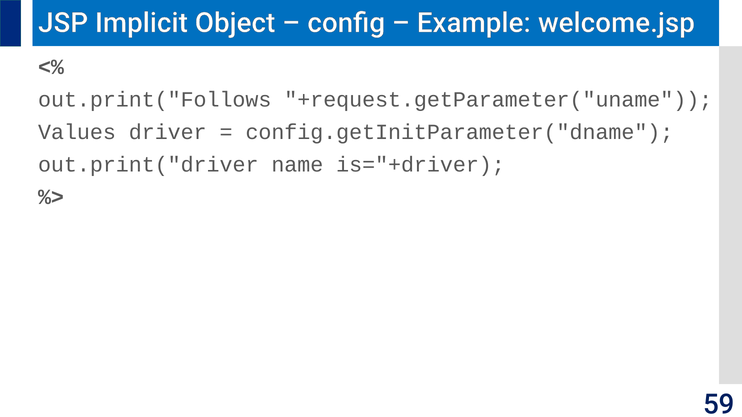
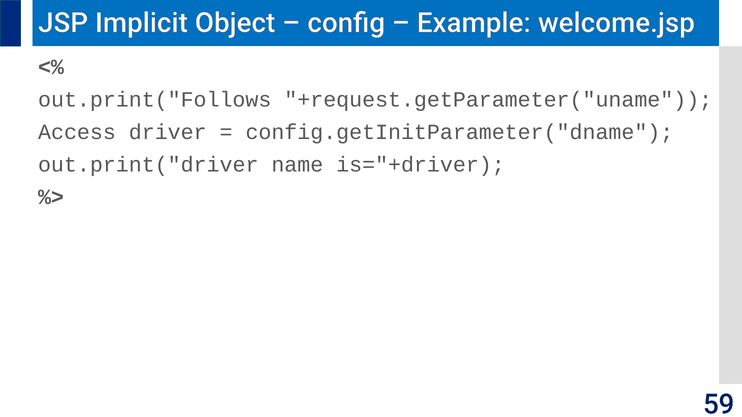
Values: Values -> Access
